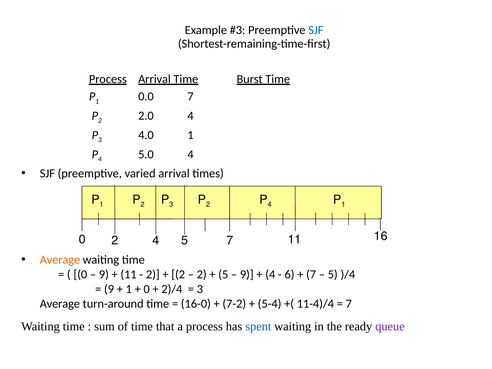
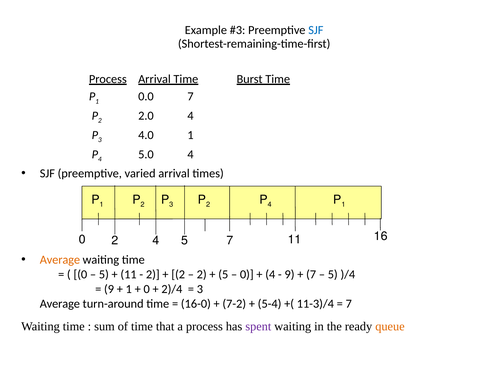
9 at (104, 274): 9 -> 5
9 at (247, 274): 9 -> 0
6 at (290, 274): 6 -> 9
11-4)/4: 11-4)/4 -> 11-3)/4
spent colour: blue -> purple
queue colour: purple -> orange
